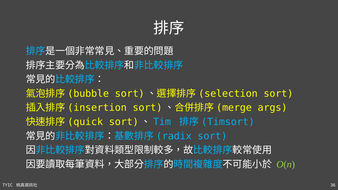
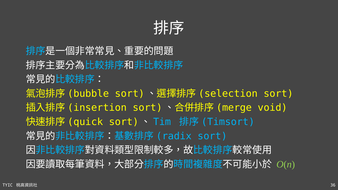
args: args -> void
